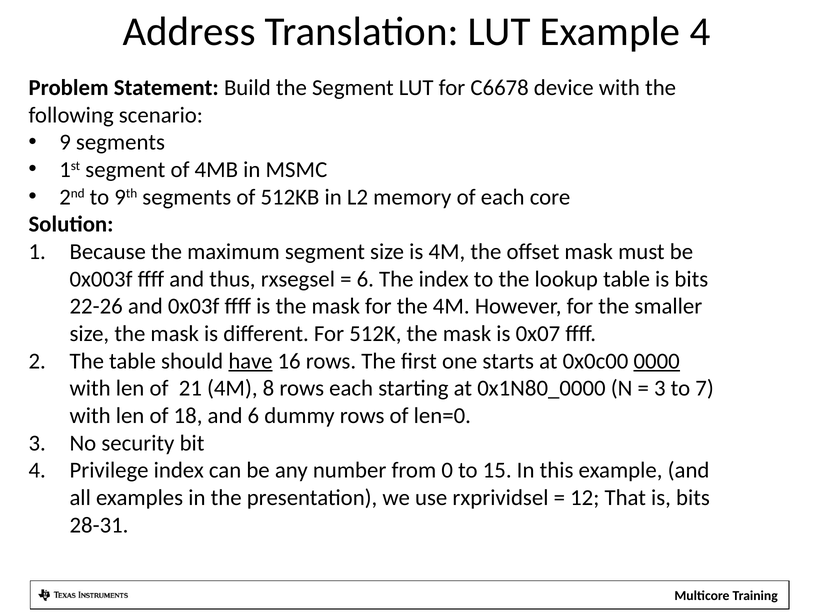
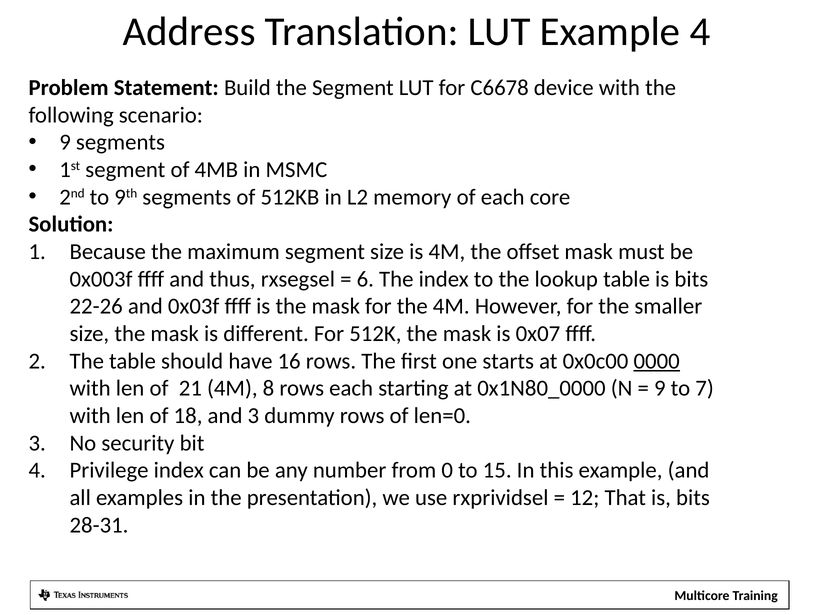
have underline: present -> none
3 at (660, 388): 3 -> 9
and 6: 6 -> 3
